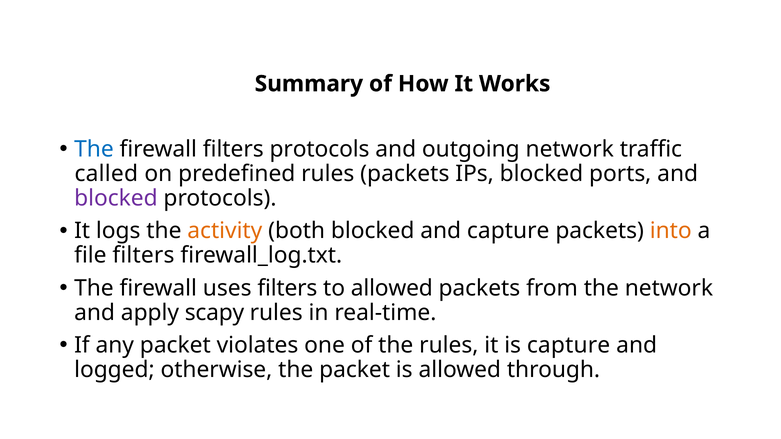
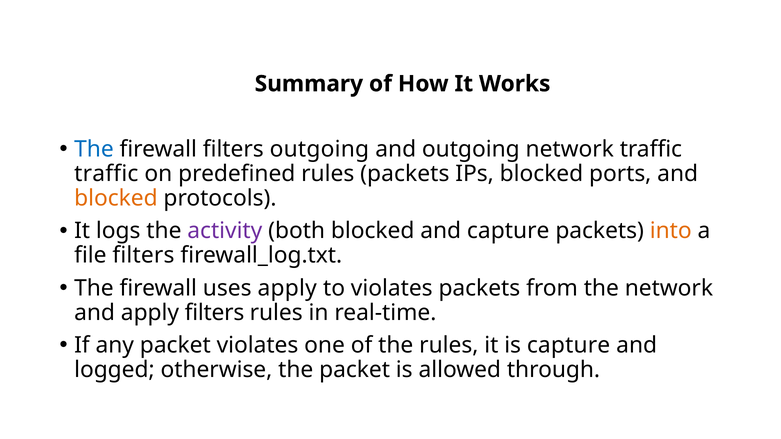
filters protocols: protocols -> outgoing
called at (106, 174): called -> traffic
blocked at (116, 198) colour: purple -> orange
activity colour: orange -> purple
uses filters: filters -> apply
to allowed: allowed -> violates
apply scapy: scapy -> filters
